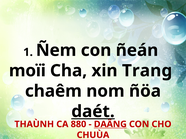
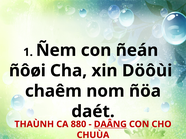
moïi: moïi -> ñôøi
Trang: Trang -> Döôùi
daét underline: present -> none
